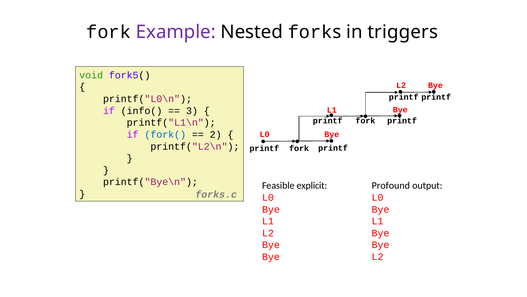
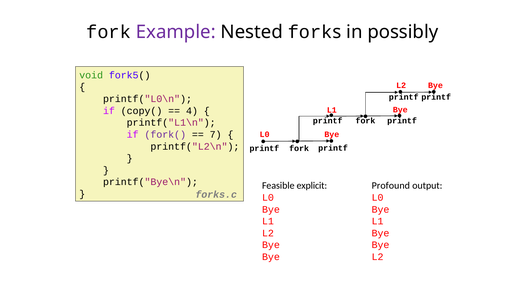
triggers: triggers -> possibly
info(: info( -> copy(
3: 3 -> 4
fork( colour: blue -> purple
2: 2 -> 7
